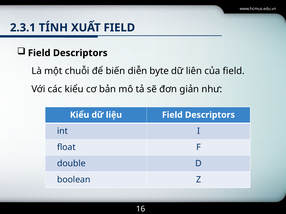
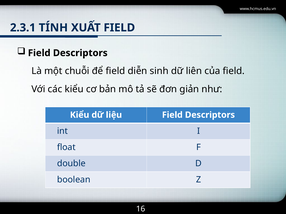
để biến: biến -> field
byte: byte -> sinh
